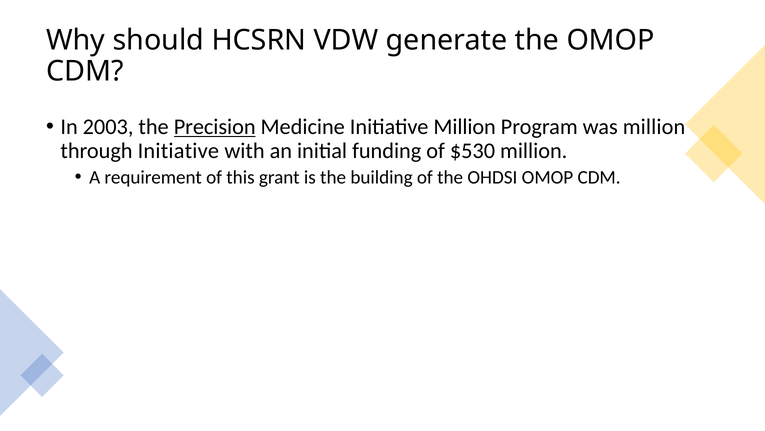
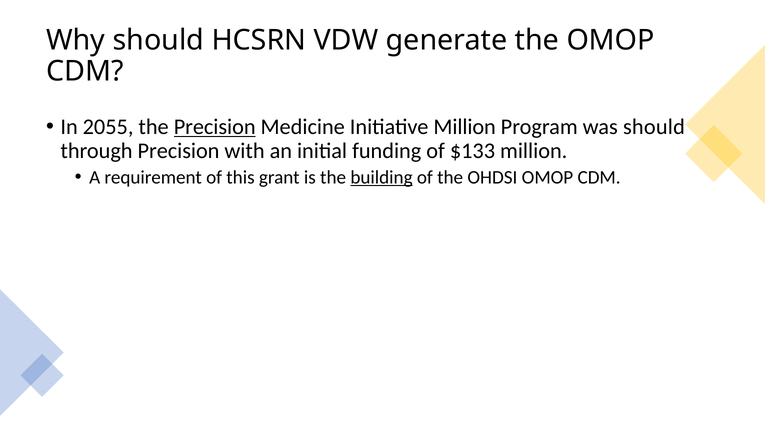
2003: 2003 -> 2055
was million: million -> should
through Initiative: Initiative -> Precision
$530: $530 -> $133
building underline: none -> present
